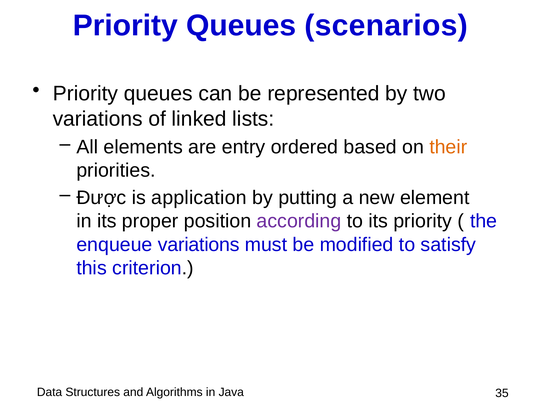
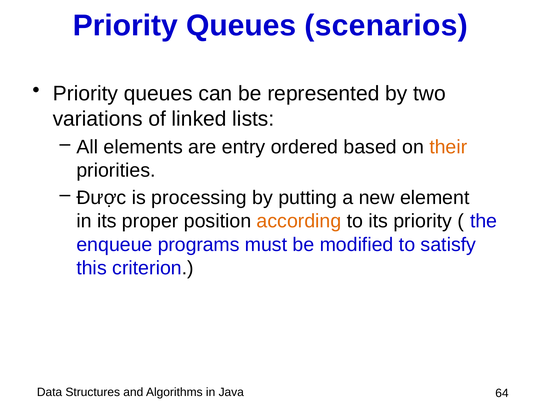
application: application -> processing
according colour: purple -> orange
enqueue variations: variations -> programs
35: 35 -> 64
